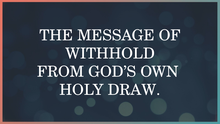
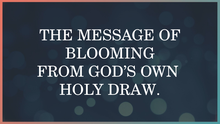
WITHHOLD: WITHHOLD -> BLOOMING
